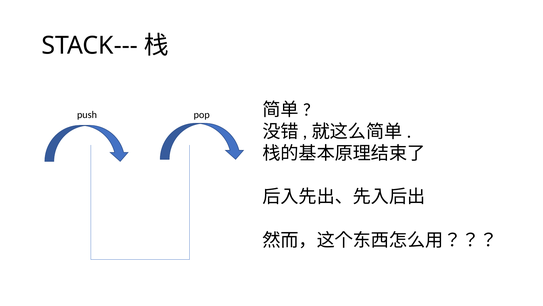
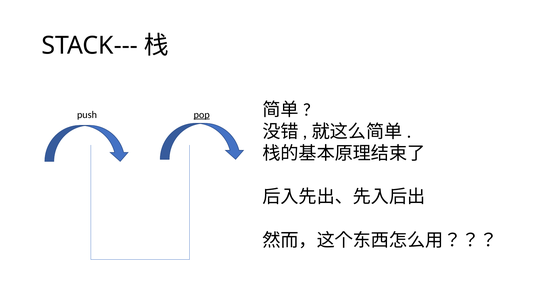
pop underline: none -> present
